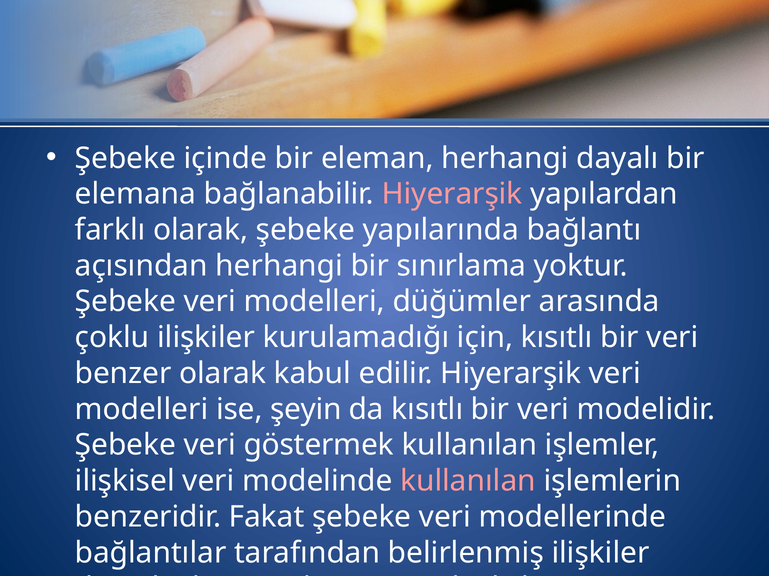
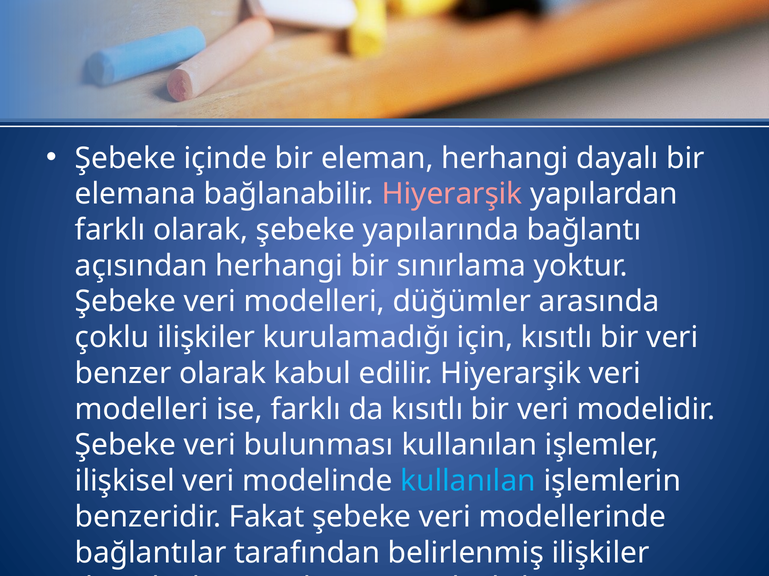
ise şeyin: şeyin -> farklı
göstermek: göstermek -> bulunması
kullanılan at (468, 482) colour: pink -> light blue
